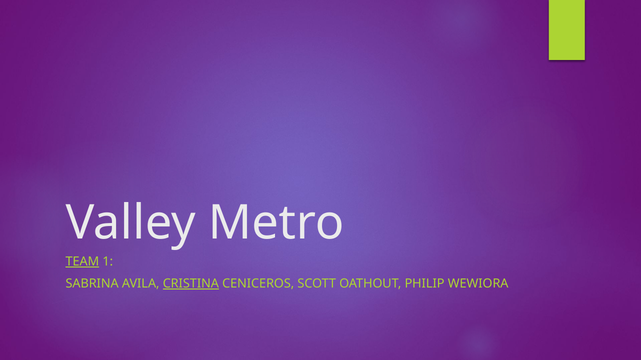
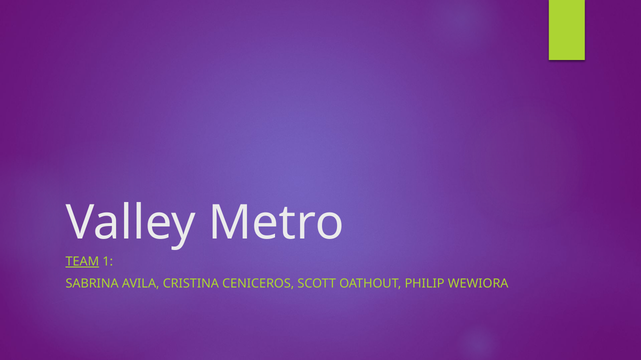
CRISTINA underline: present -> none
